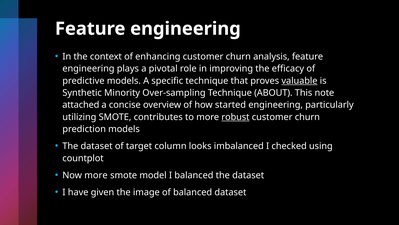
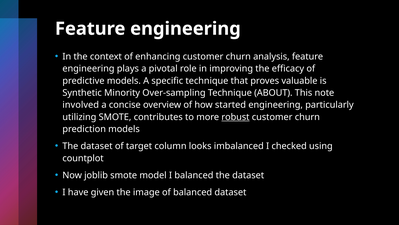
valuable underline: present -> none
attached: attached -> involved
Now more: more -> joblib
